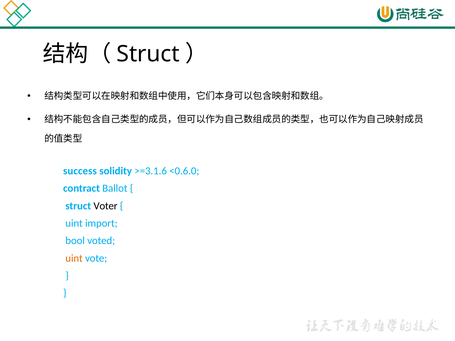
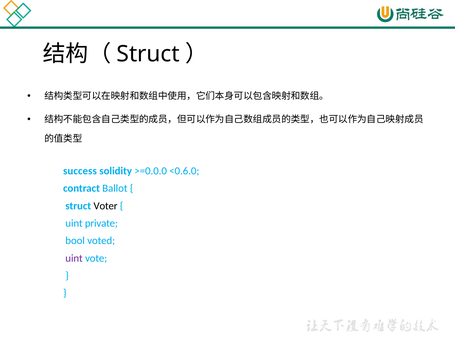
>=3.1.6: >=3.1.6 -> >=0.0.0
import: import -> private
uint at (74, 258) colour: orange -> purple
